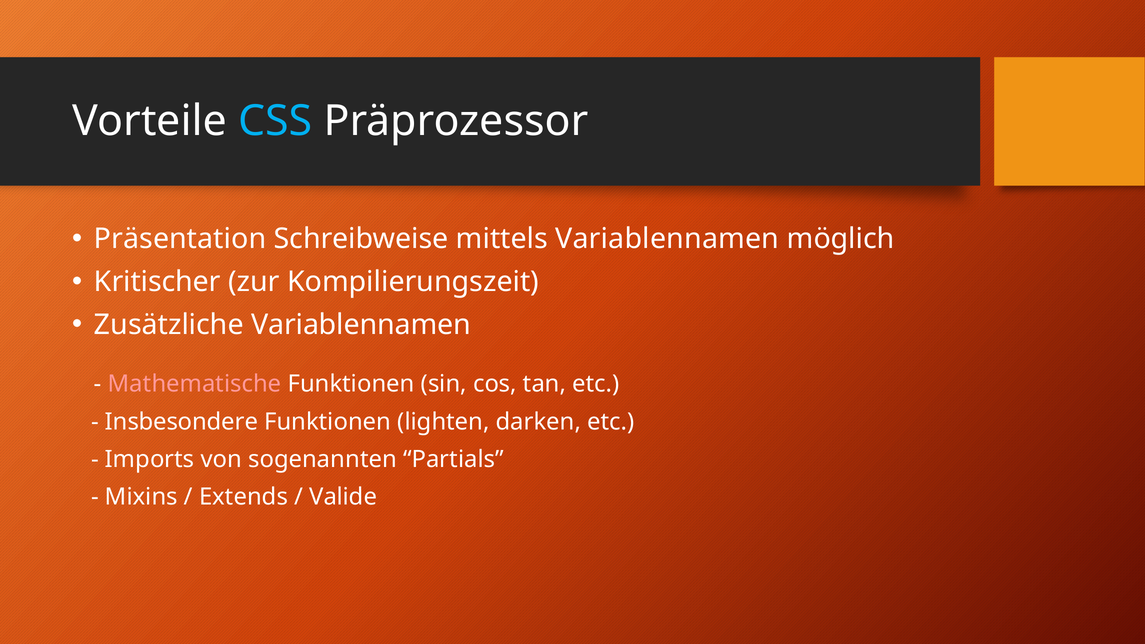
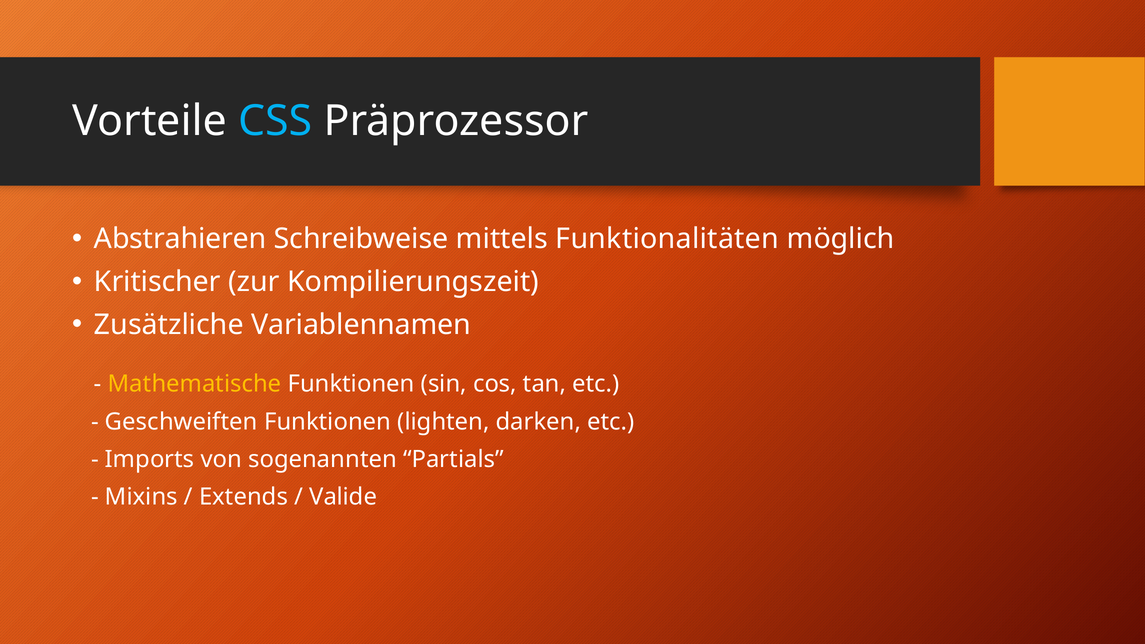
Präsentation: Präsentation -> Abstrahieren
mittels Variablennamen: Variablennamen -> Funktionalitäten
Mathematische colour: pink -> yellow
Insbesondere: Insbesondere -> Geschweiften
